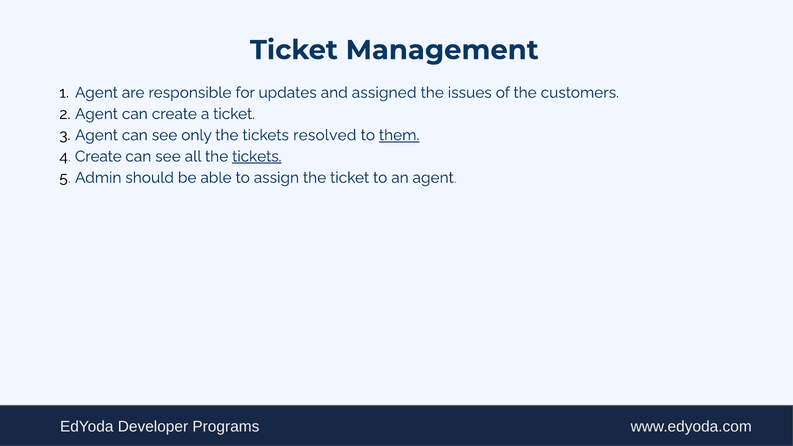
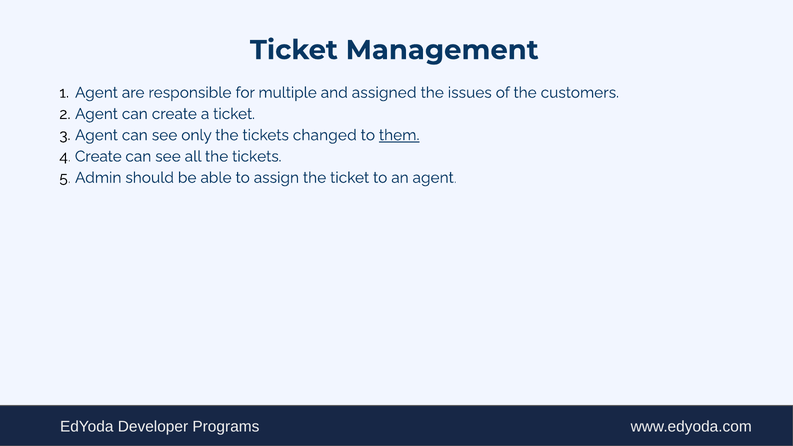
updates: updates -> multiple
resolved: resolved -> changed
tickets at (257, 156) underline: present -> none
